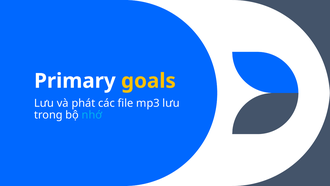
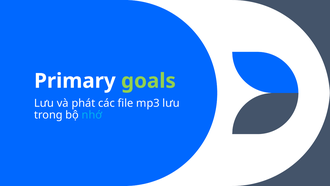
goals colour: yellow -> light green
